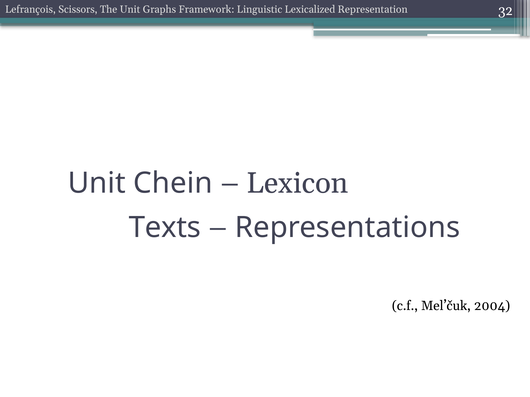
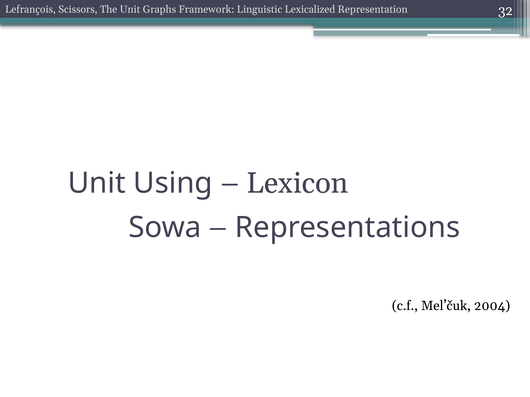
Chein: Chein -> Using
Texts: Texts -> Sowa
